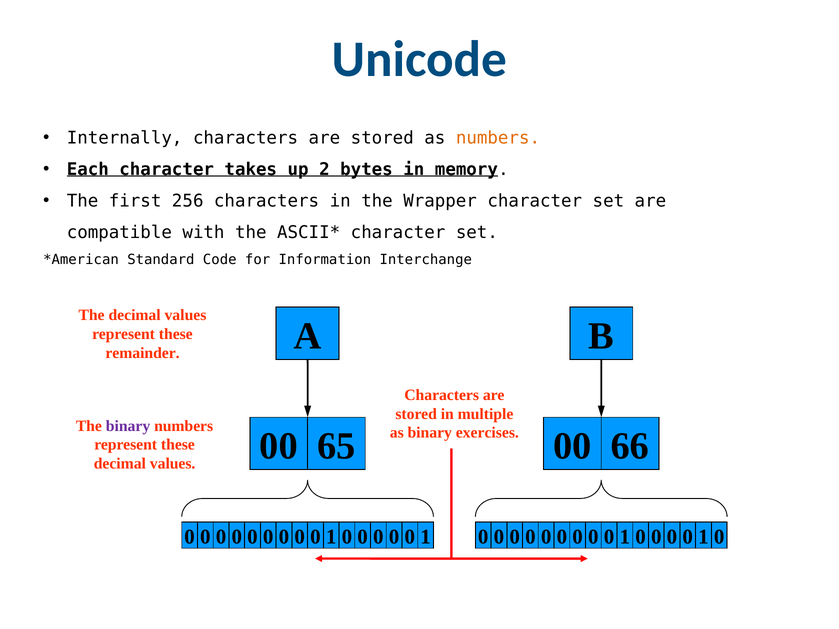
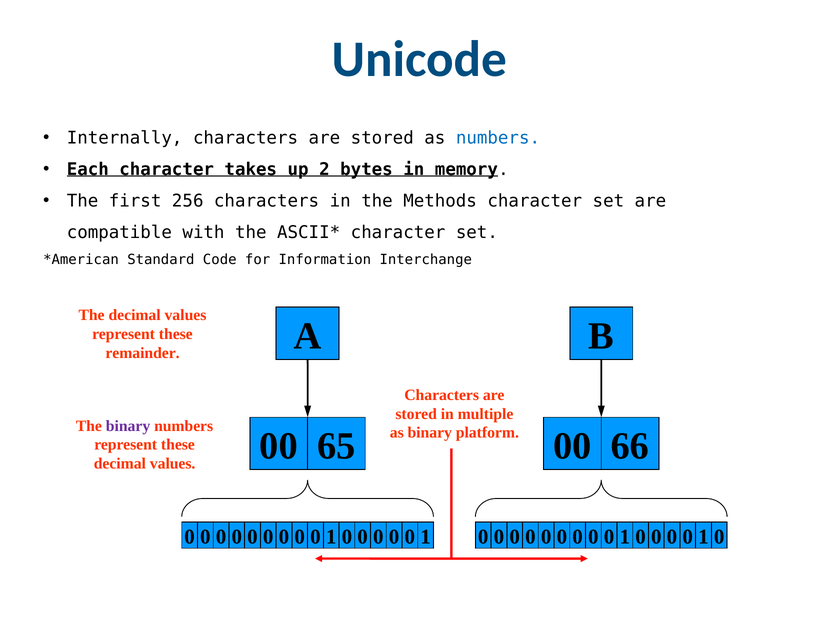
numbers at (498, 138) colour: orange -> blue
Wrapper: Wrapper -> Methods
exercises: exercises -> platform
